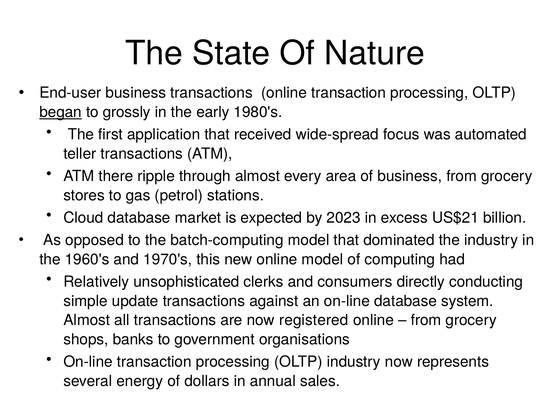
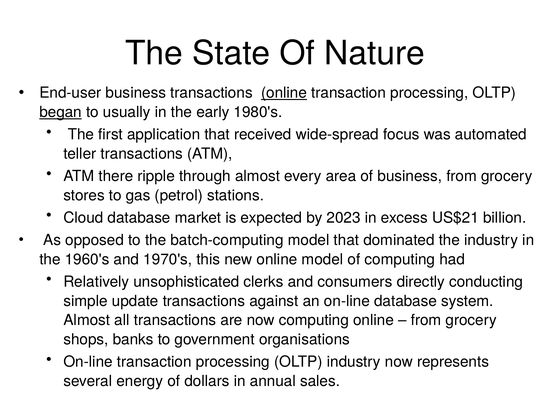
online at (284, 93) underline: none -> present
grossly: grossly -> usually
now registered: registered -> computing
